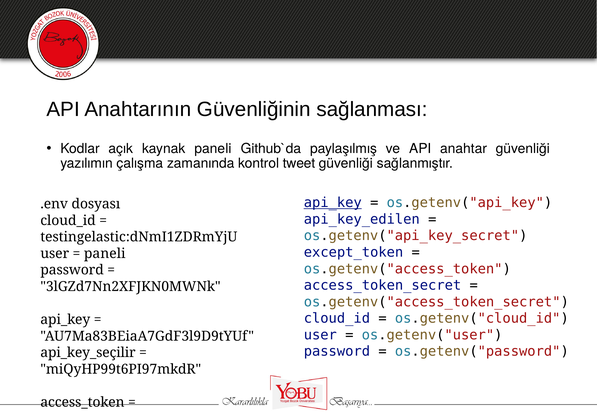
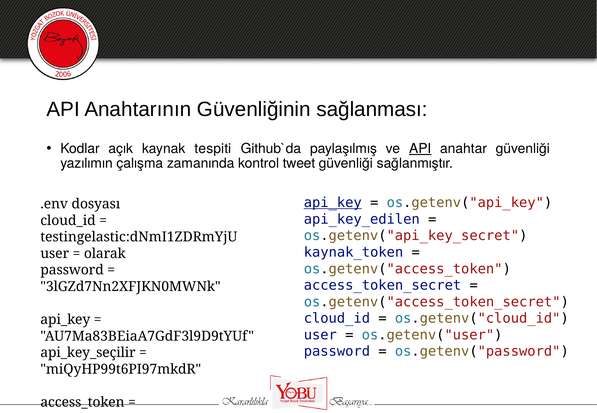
kaynak paneli: paneli -> tespiti
API at (420, 149) underline: none -> present
except_token: except_token -> kaynak_token
paneli at (105, 254): paneli -> olarak
